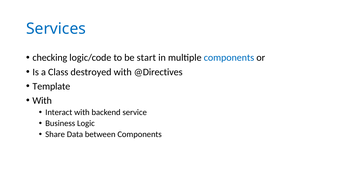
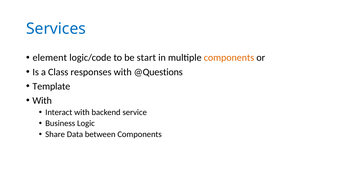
checking: checking -> element
components at (229, 58) colour: blue -> orange
destroyed: destroyed -> responses
@Directives: @Directives -> @Questions
